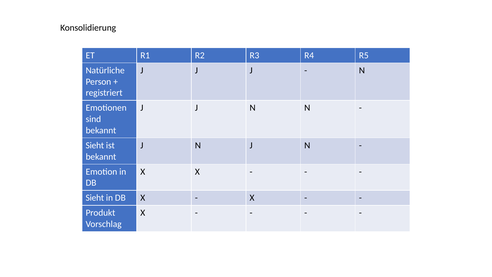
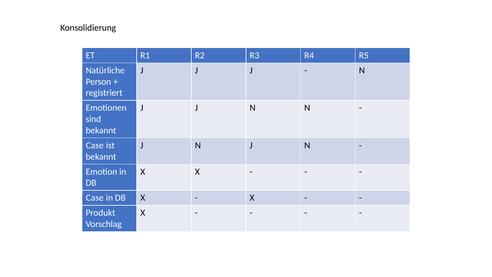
Sieht at (95, 145): Sieht -> Case
Sieht at (95, 198): Sieht -> Case
